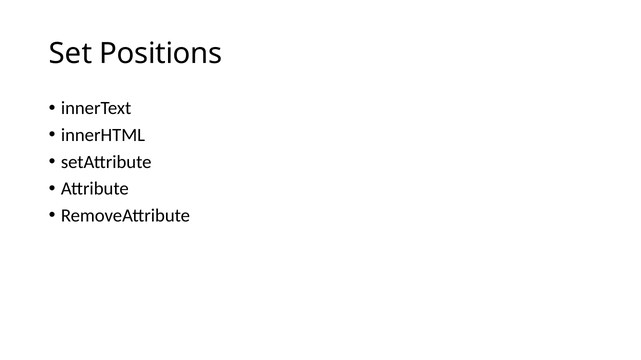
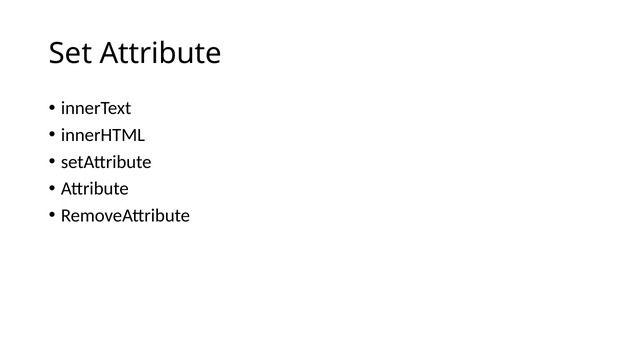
Set Positions: Positions -> Attribute
